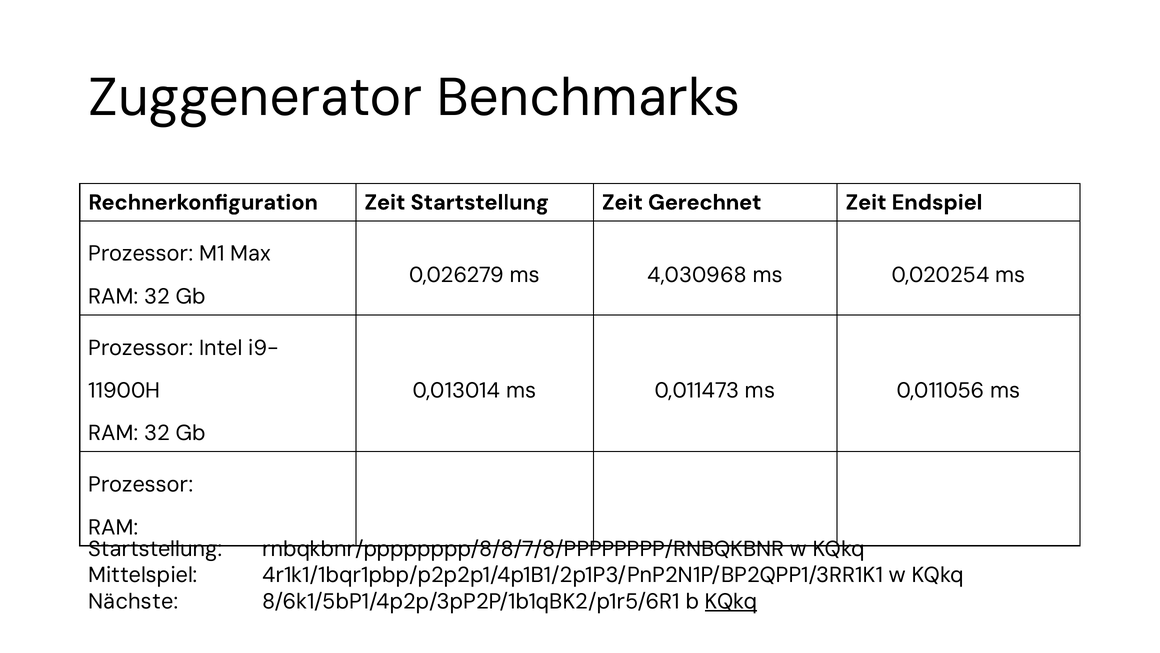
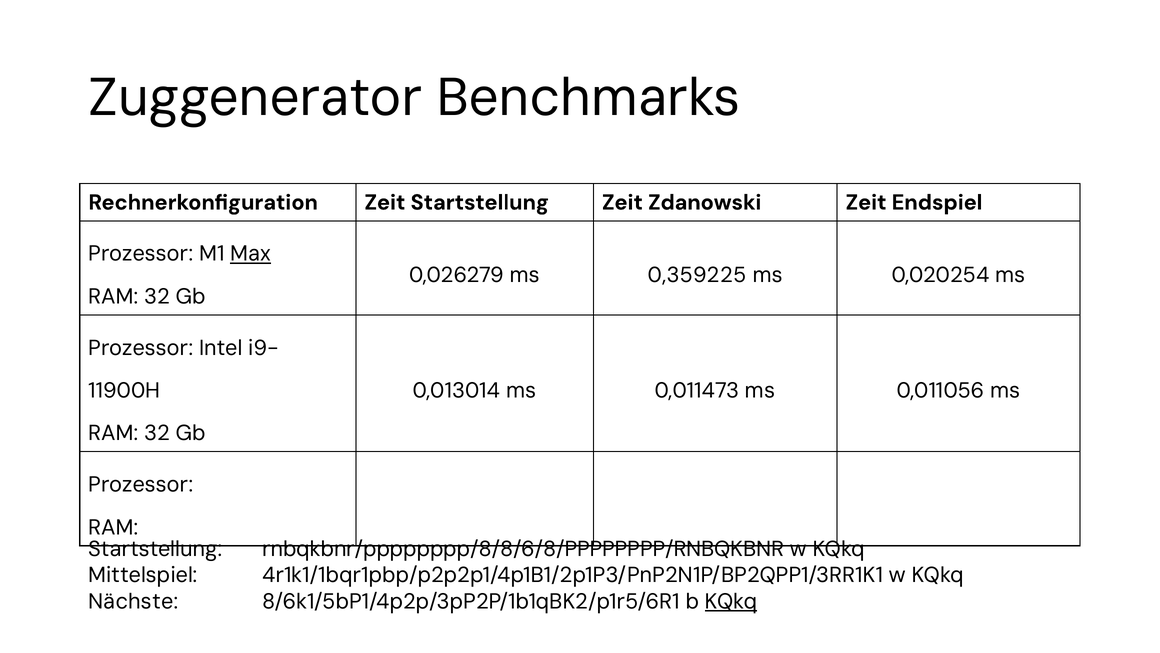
Gerechnet: Gerechnet -> Zdanowski
Max underline: none -> present
4,030968: 4,030968 -> 0,359225
rnbqkbnr/pppppppp/8/8/7/8/PPPPPPPP/RNBQKBNR: rnbqkbnr/pppppppp/8/8/7/8/PPPPPPPP/RNBQKBNR -> rnbqkbnr/pppppppp/8/8/6/8/PPPPPPPP/RNBQKBNR
